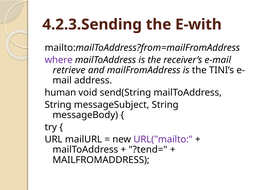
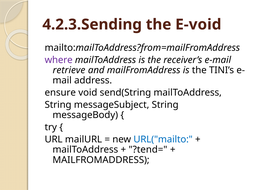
E-with: E-with -> E-void
human: human -> ensure
URL("mailto colour: purple -> blue
